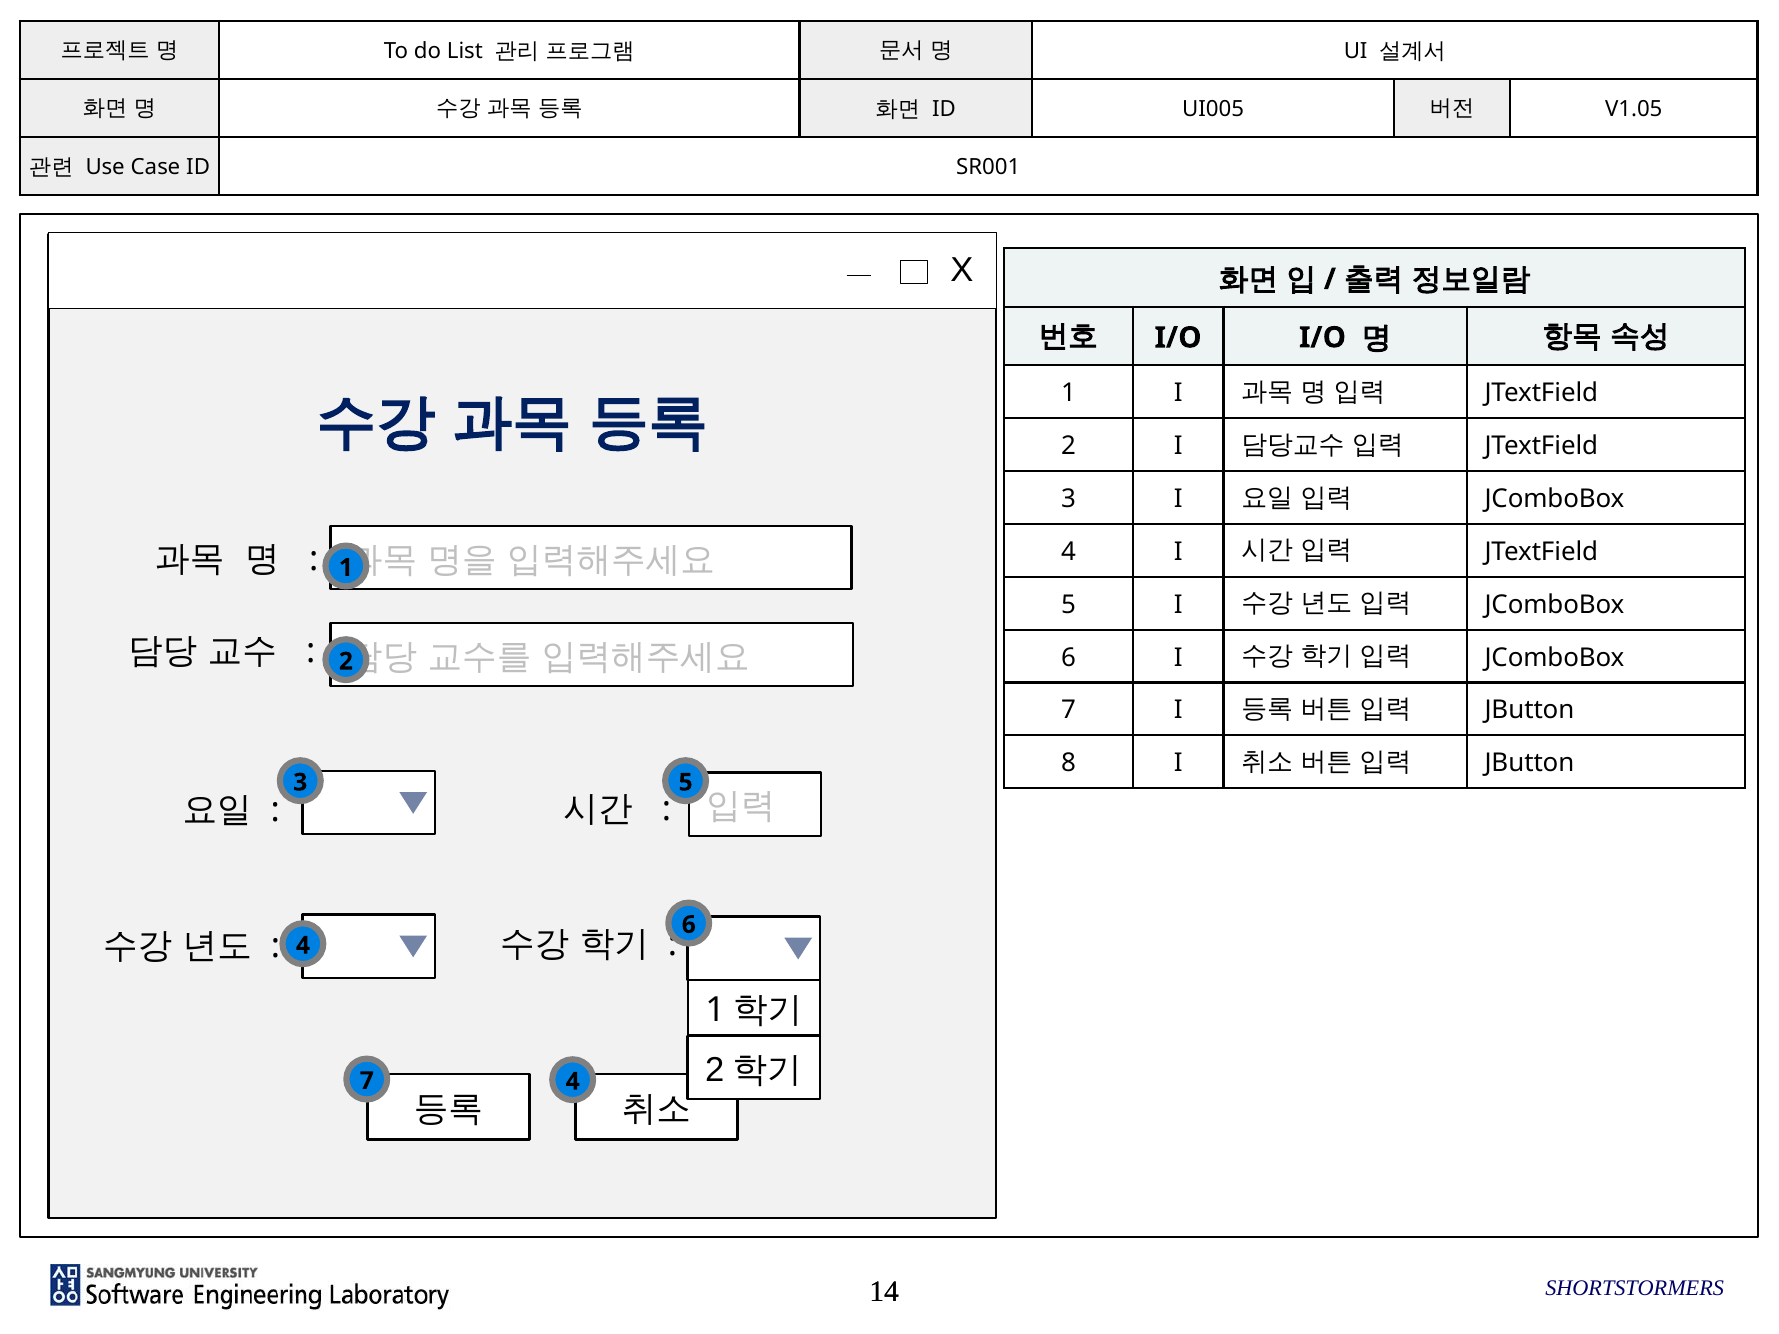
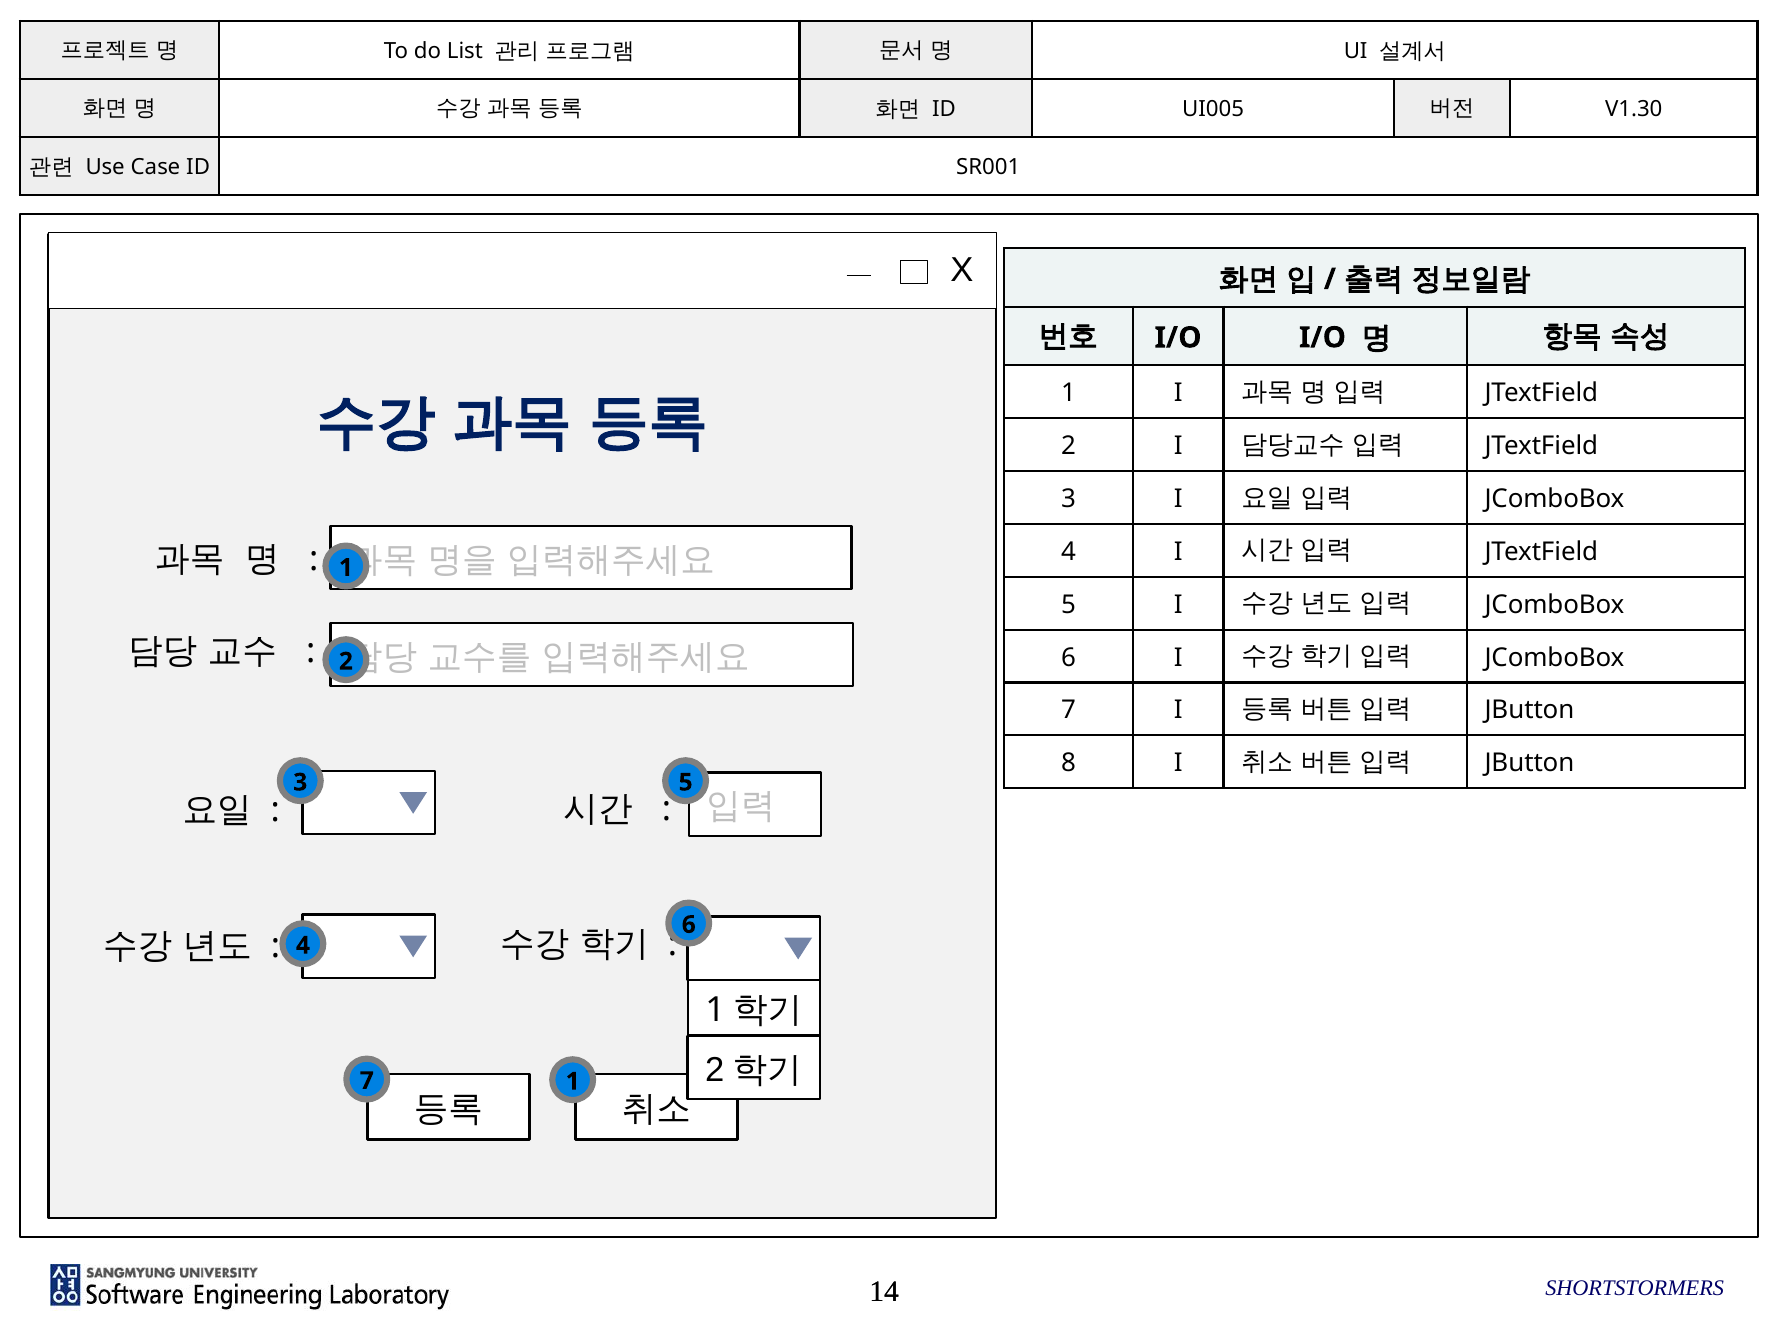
V1.05: V1.05 -> V1.30
7 4: 4 -> 1
